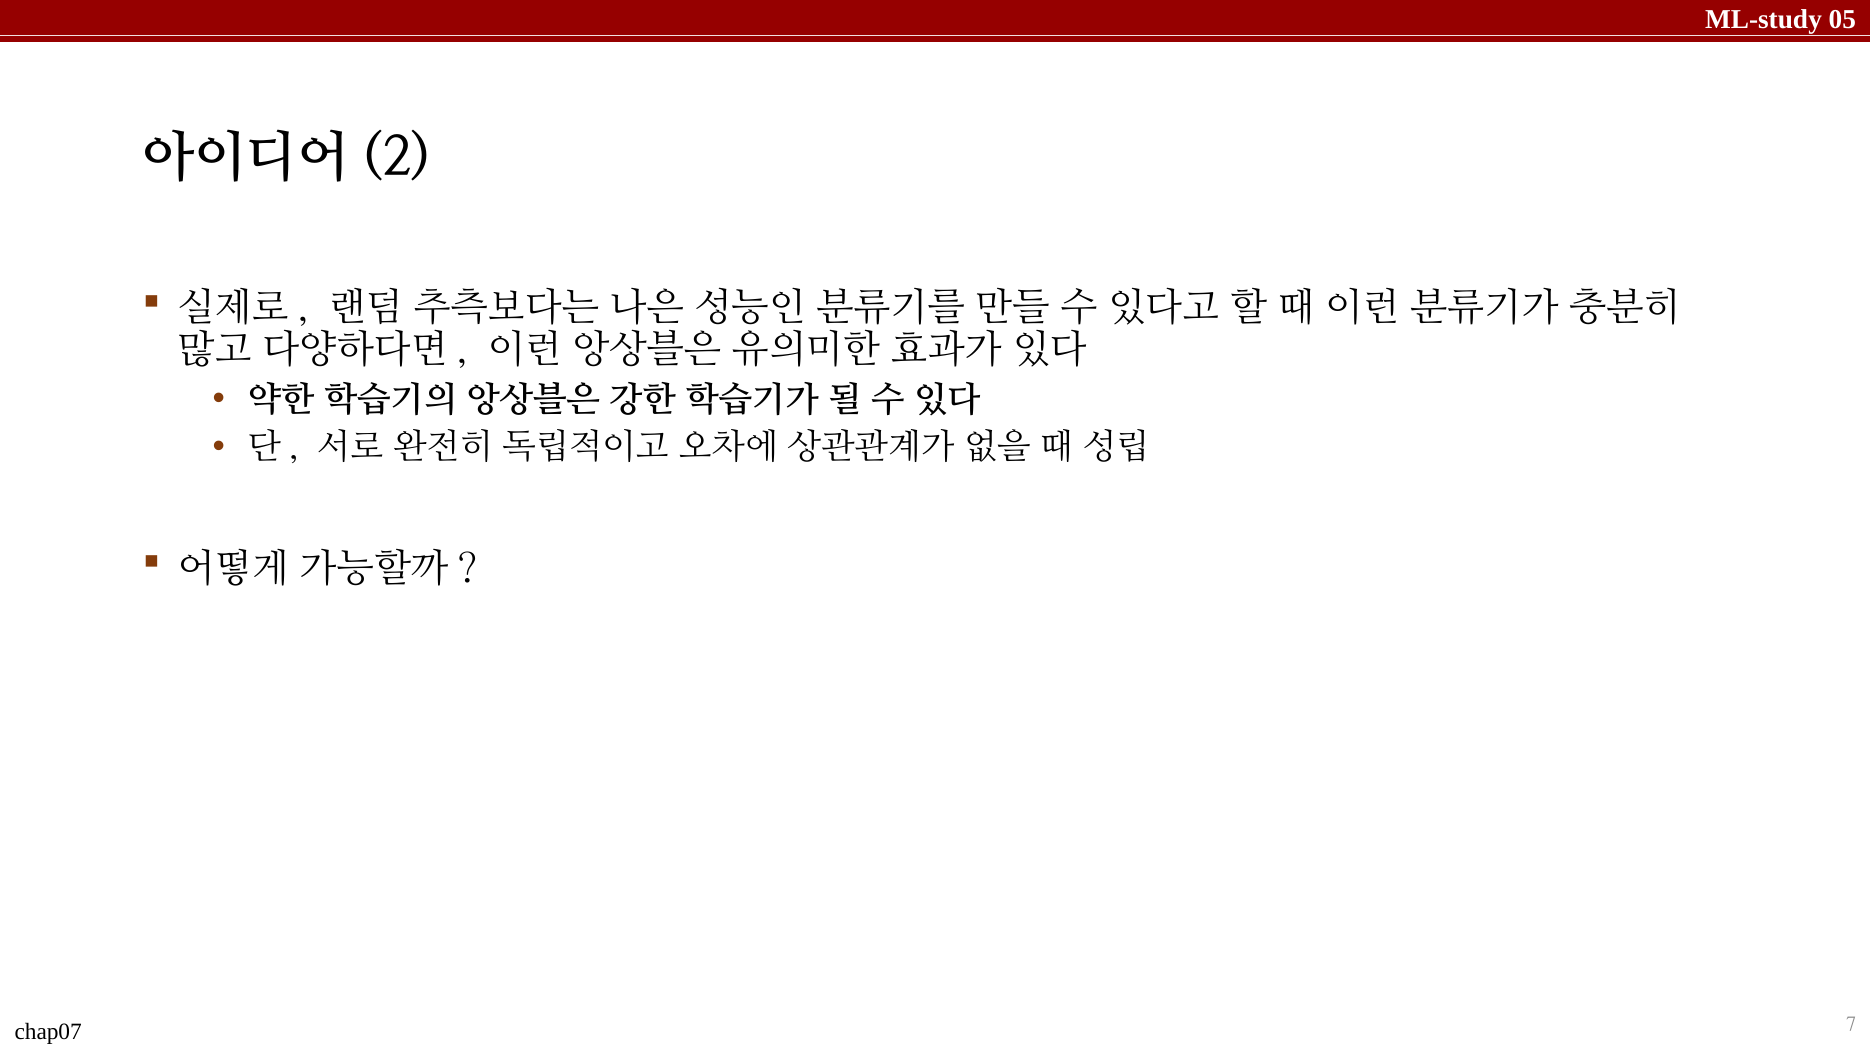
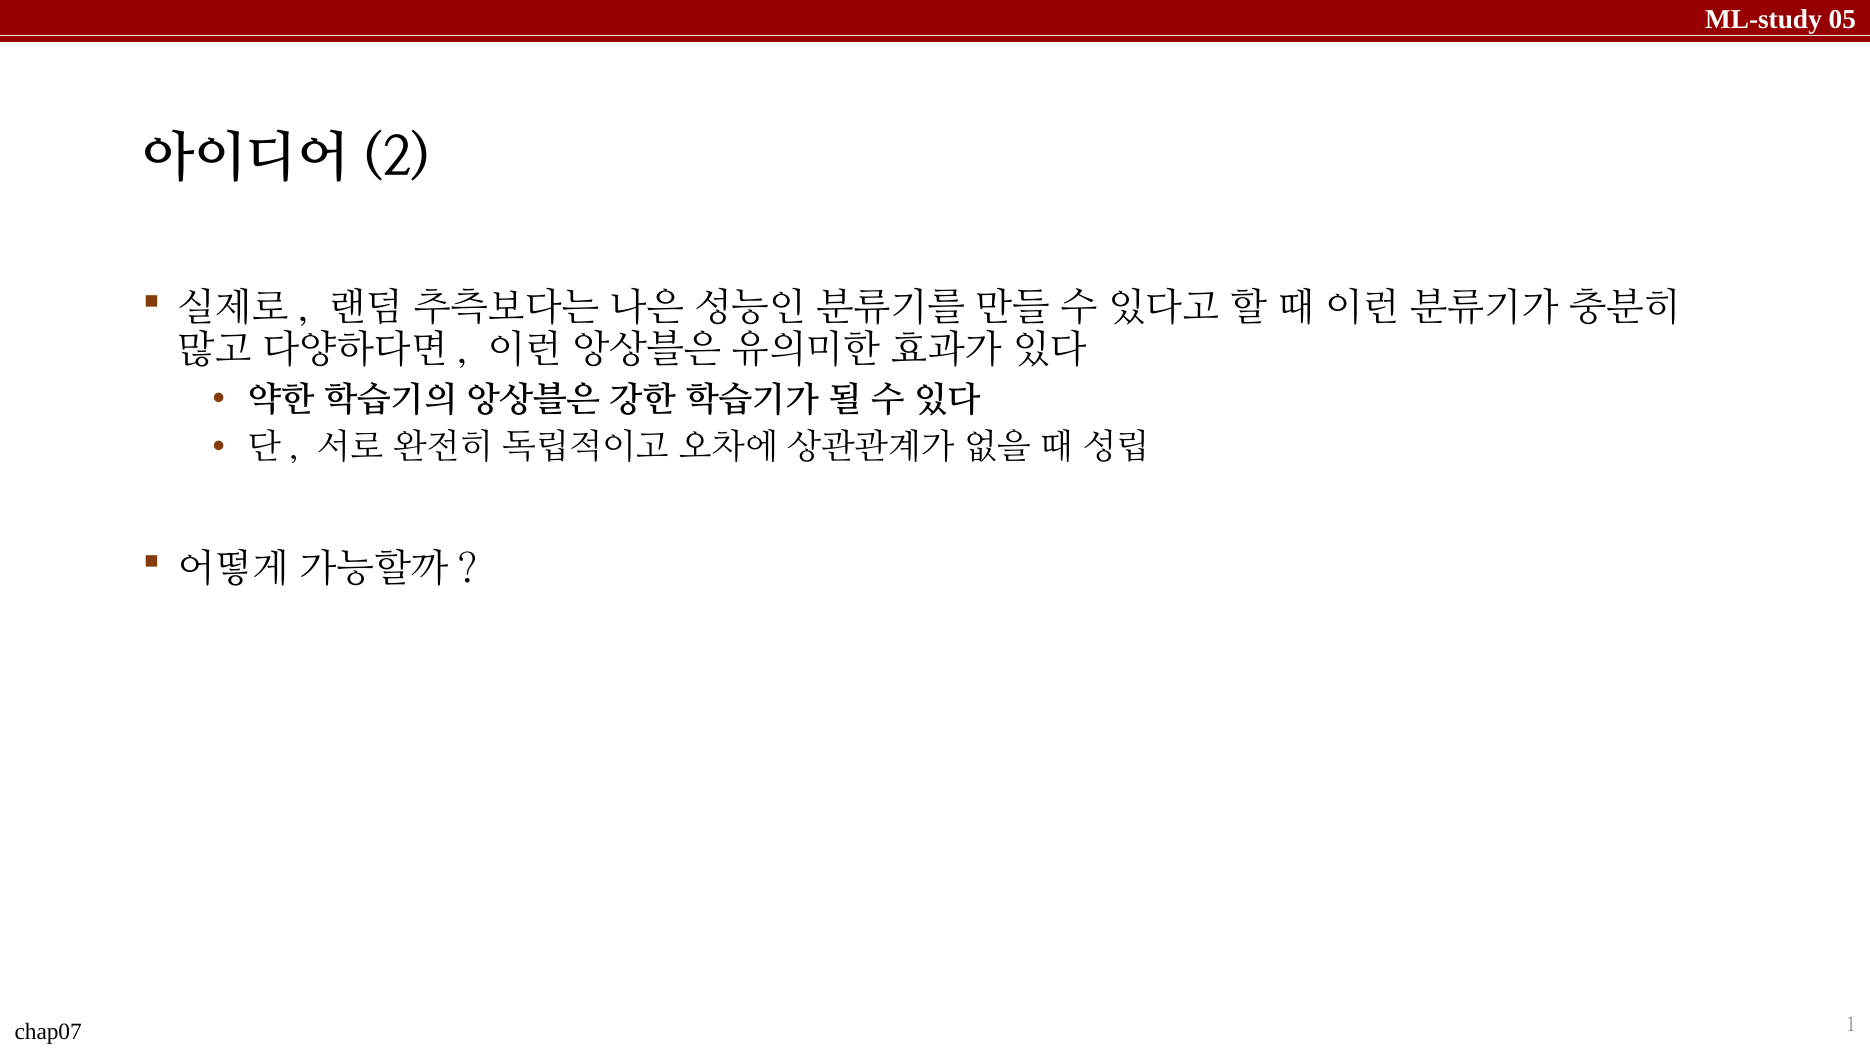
7: 7 -> 1
